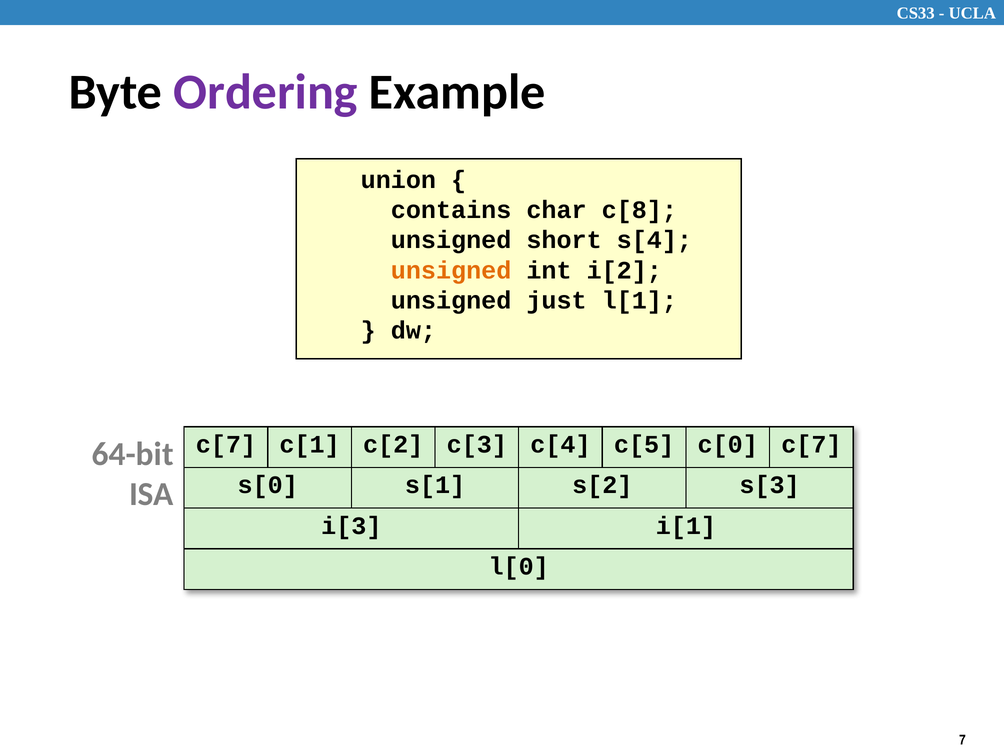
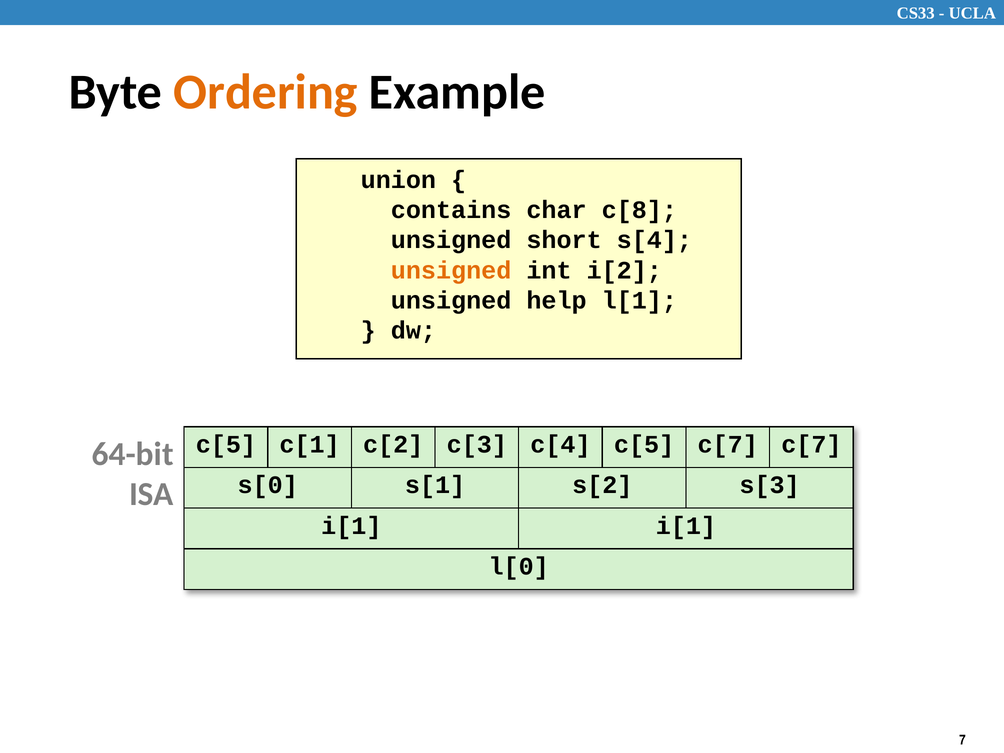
Ordering colour: purple -> orange
just: just -> help
c[7 at (226, 444): c[7 -> c[5
c[5 c[0: c[0 -> c[7
i[3 at (351, 526): i[3 -> i[1
